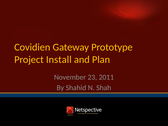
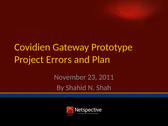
Install: Install -> Errors
